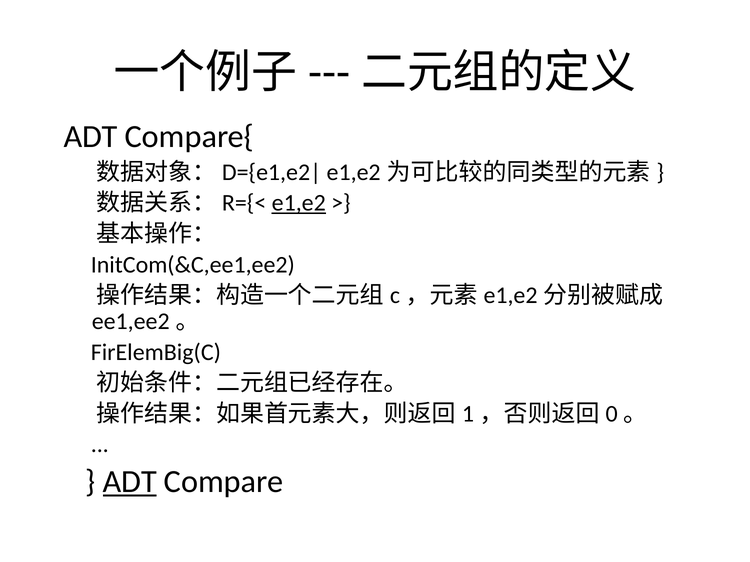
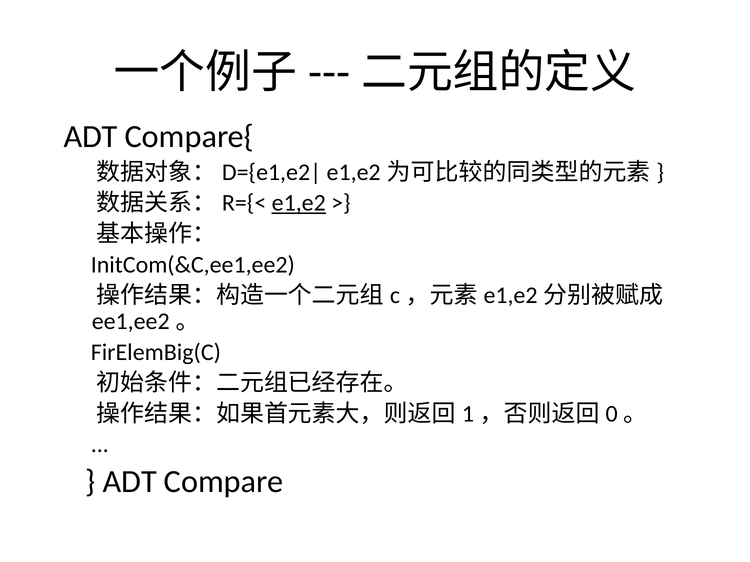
ADT at (130, 482) underline: present -> none
